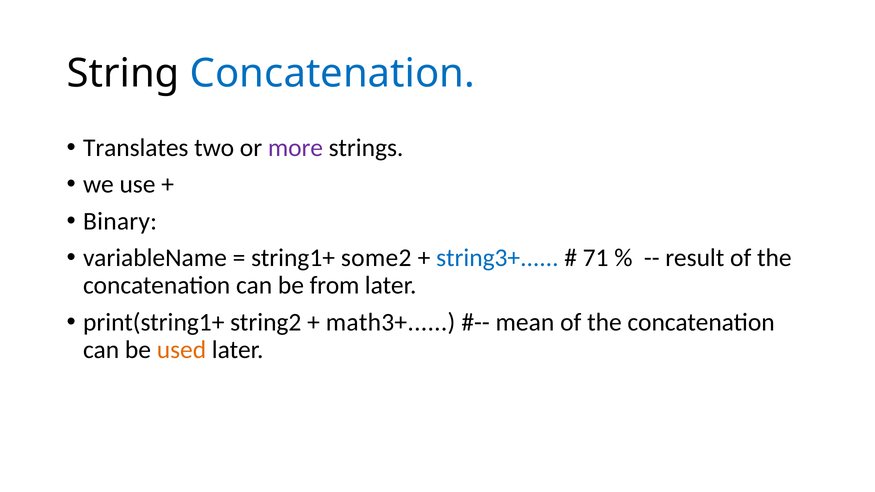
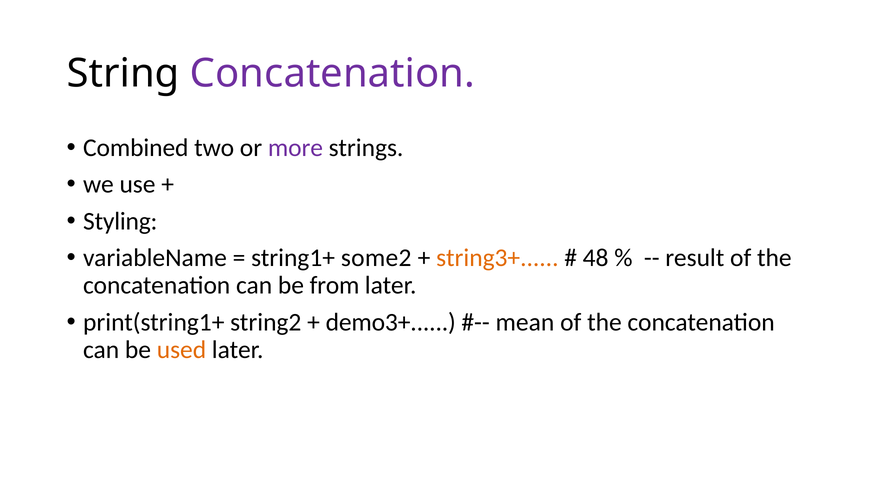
Concatenation at (332, 74) colour: blue -> purple
Translates: Translates -> Combined
Binary: Binary -> Styling
string3+ colour: blue -> orange
71: 71 -> 48
math3+: math3+ -> demo3+
